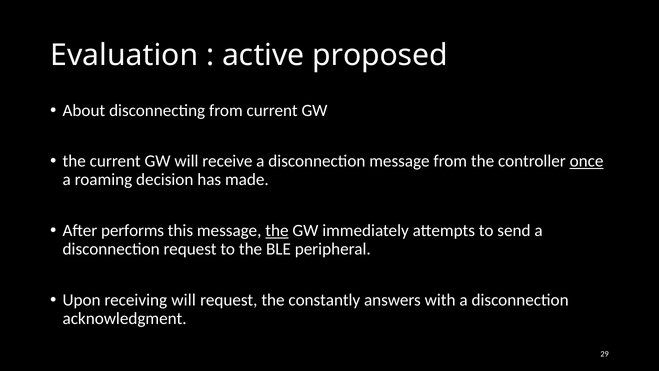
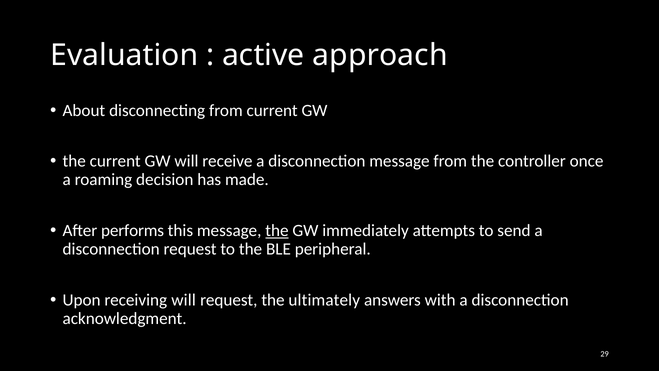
proposed: proposed -> approach
once underline: present -> none
constantly: constantly -> ultimately
